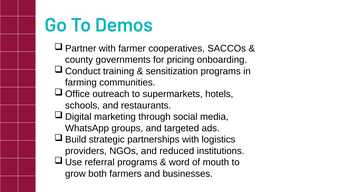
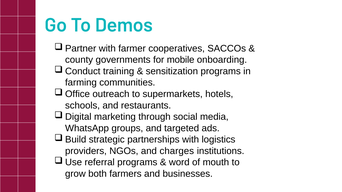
pricing: pricing -> mobile
reduced: reduced -> charges
